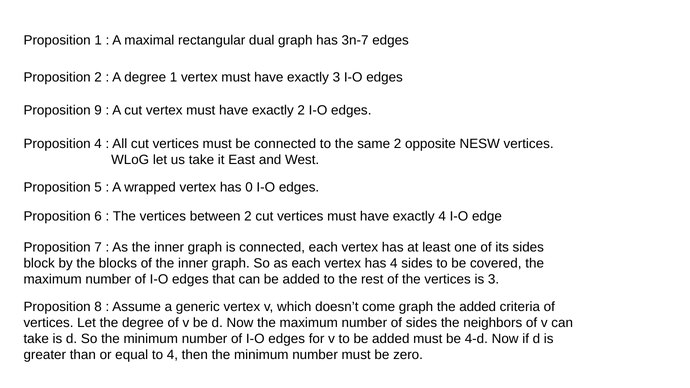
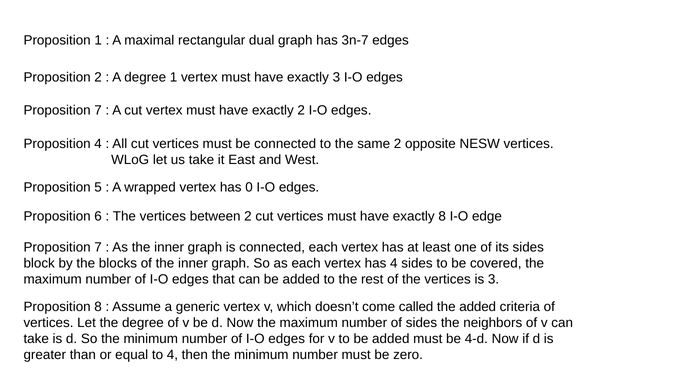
9 at (98, 110): 9 -> 7
exactly 4: 4 -> 8
come graph: graph -> called
